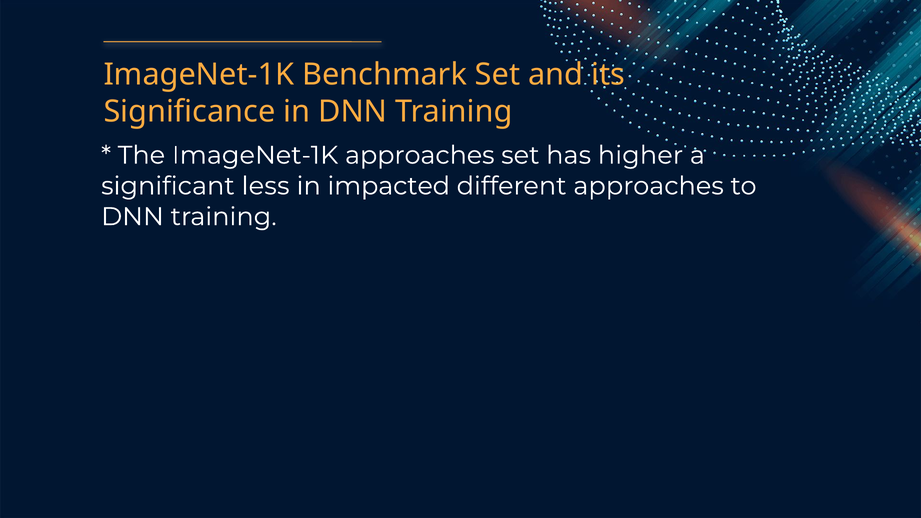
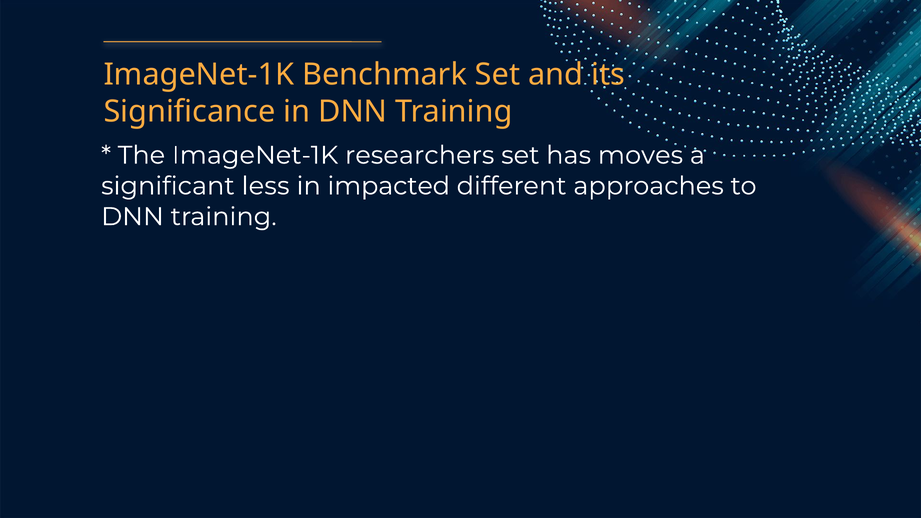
ImageNet-1K approaches: approaches -> researchers
higher: higher -> moves
